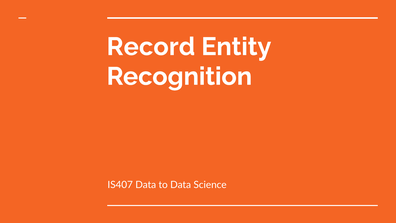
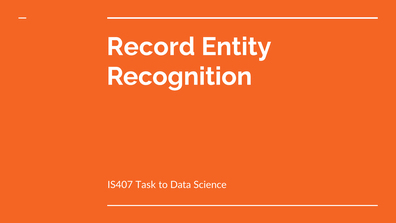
IS407 Data: Data -> Task
